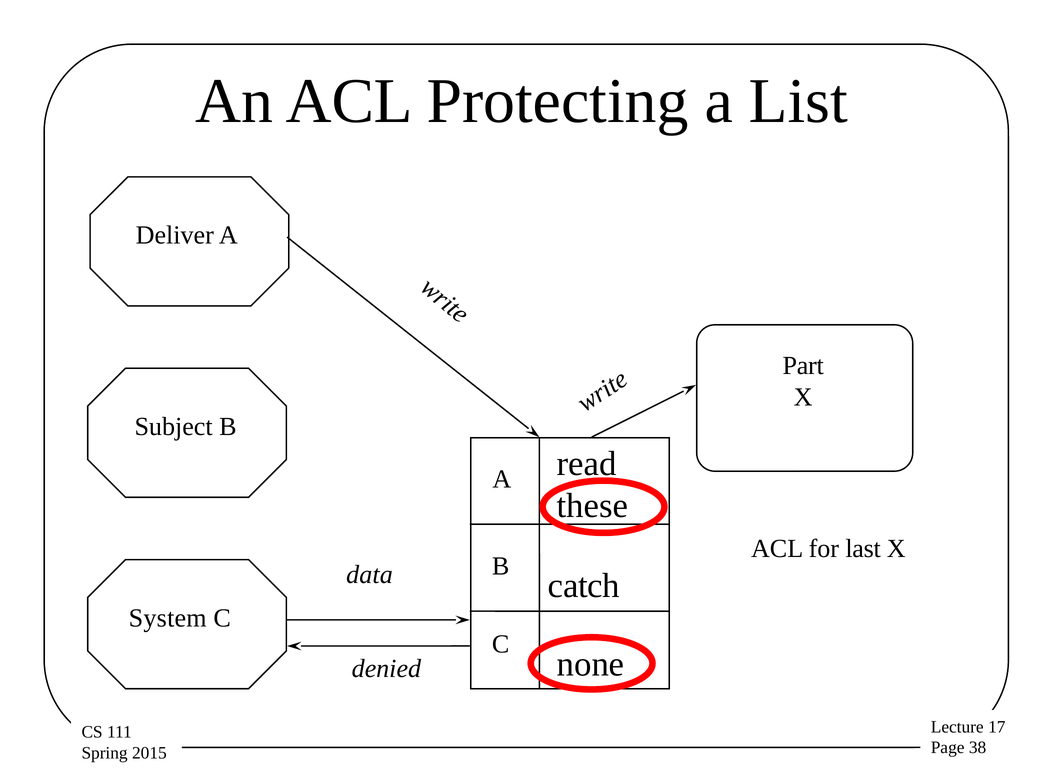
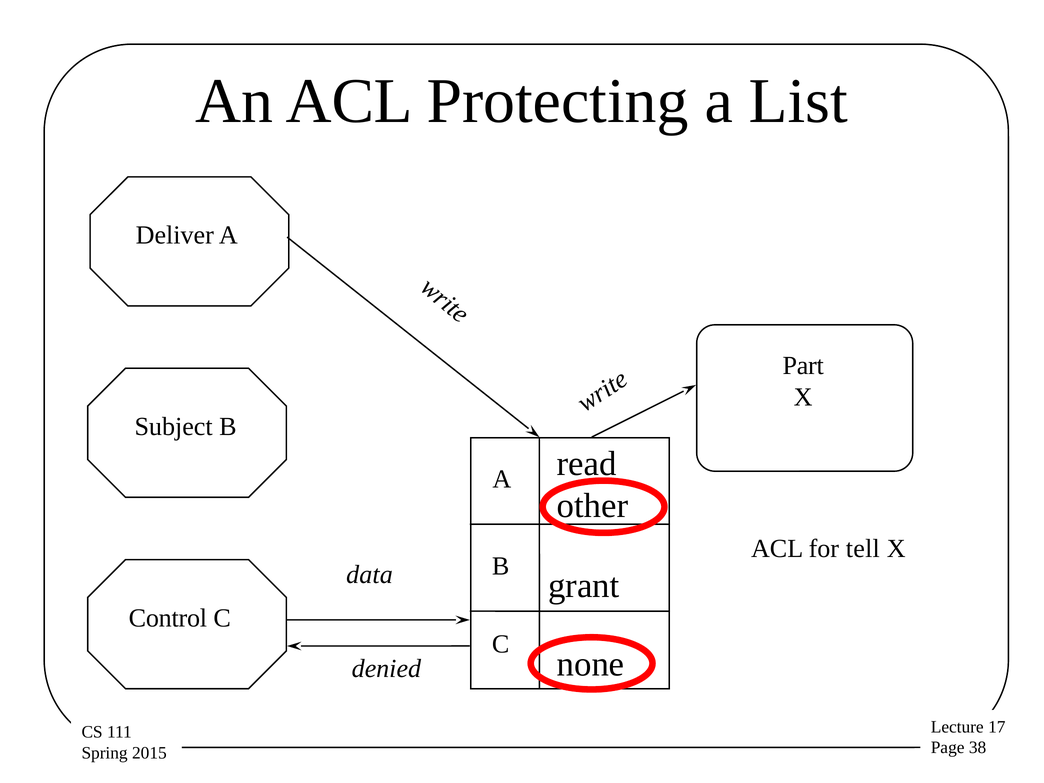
these: these -> other
last: last -> tell
catch: catch -> grant
System: System -> Control
